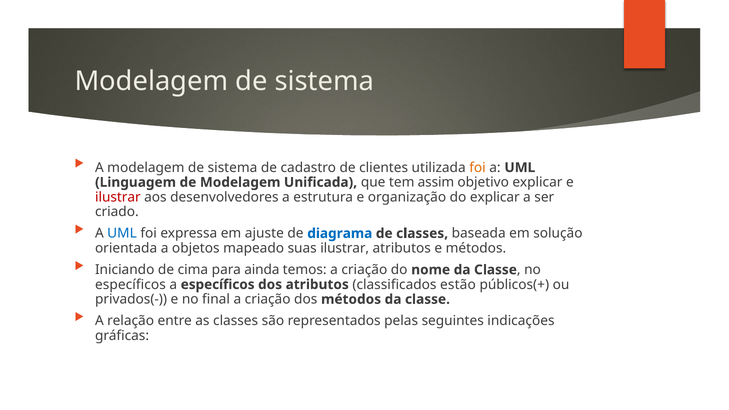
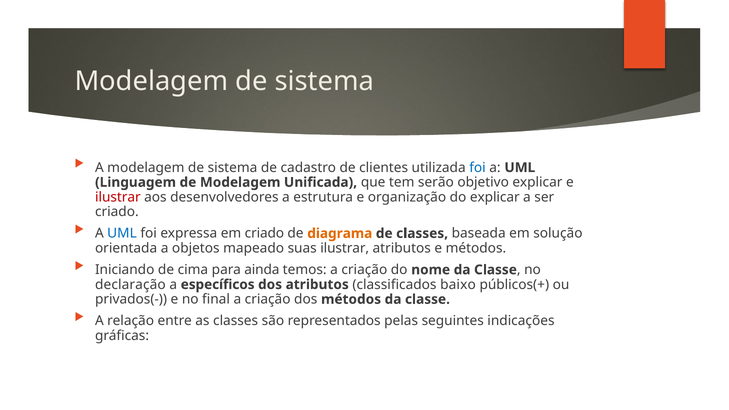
foi at (477, 168) colour: orange -> blue
assim: assim -> serão
em ajuste: ajuste -> criado
diagrama colour: blue -> orange
específicos at (130, 285): específicos -> declaração
estão: estão -> baixo
